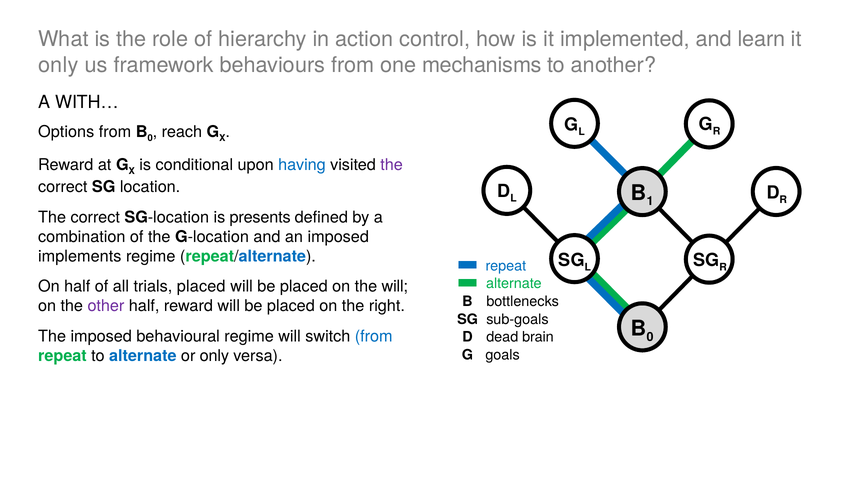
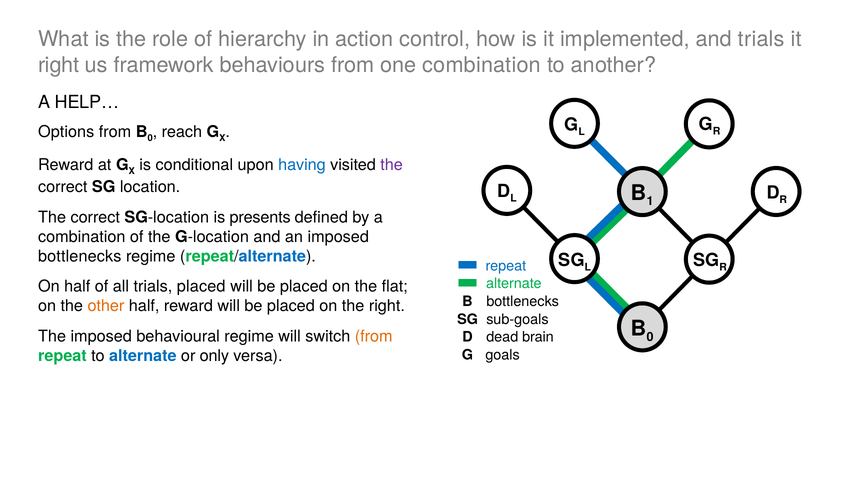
and learn: learn -> trials
only at (58, 65): only -> right
one mechanisms: mechanisms -> combination
WITH…: WITH… -> HELP…
implements at (80, 256): implements -> bottlenecks
the will: will -> flat
other colour: purple -> orange
from at (374, 336) colour: blue -> orange
